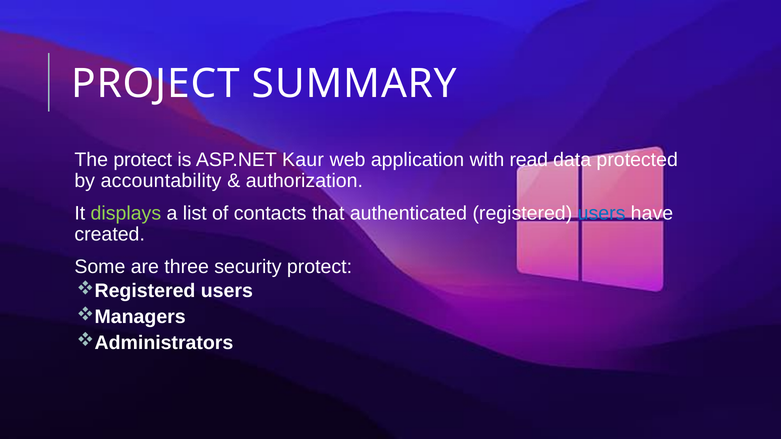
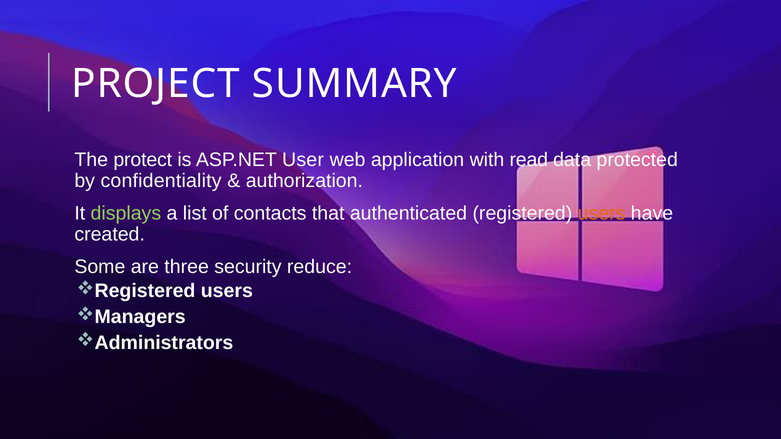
Kaur: Kaur -> User
accountability: accountability -> confidentiality
users at (602, 213) colour: blue -> orange
security protect: protect -> reduce
